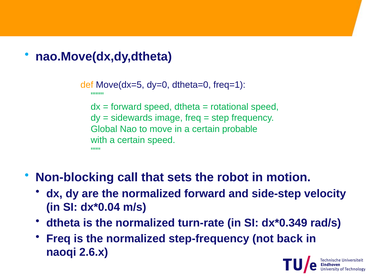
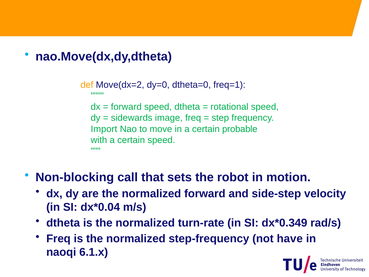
Move(dx=5: Move(dx=5 -> Move(dx=2
Global: Global -> Import
back: back -> have
2.6.x: 2.6.x -> 6.1.x
